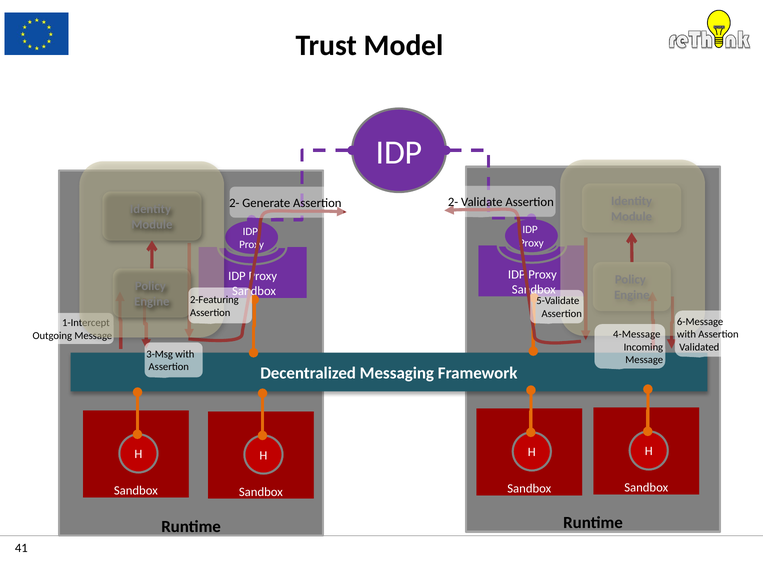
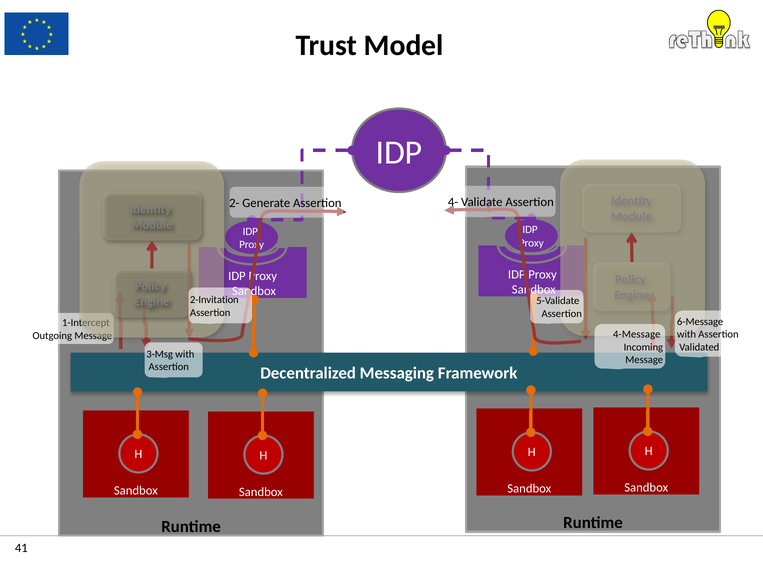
2- at (453, 202): 2- -> 4-
2-Featuring: 2-Featuring -> 2-Invitation
